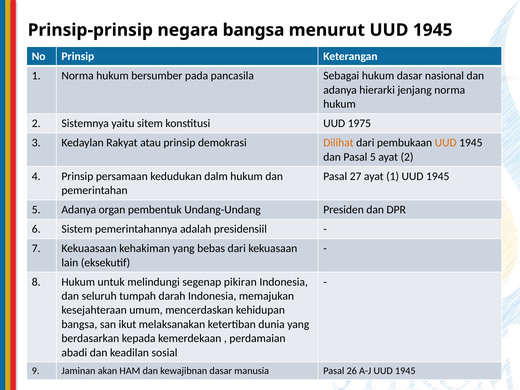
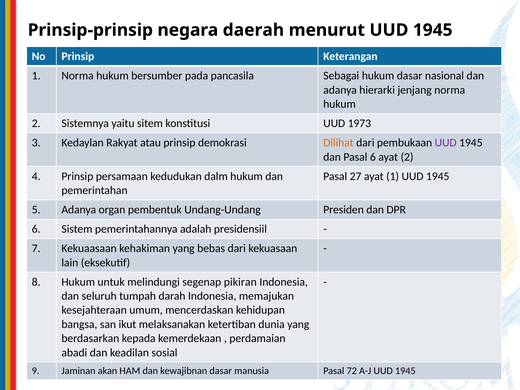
negara bangsa: bangsa -> daerah
1975: 1975 -> 1973
UUD at (446, 143) colour: orange -> purple
Pasal 5: 5 -> 6
26: 26 -> 72
